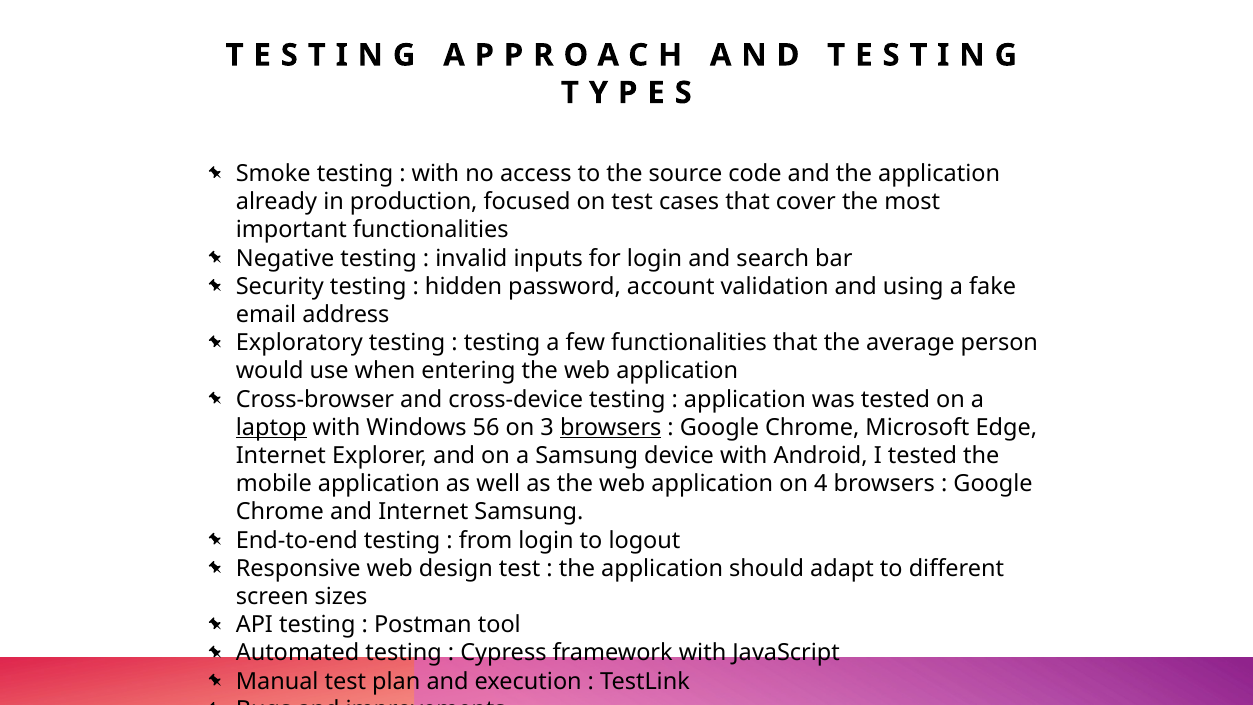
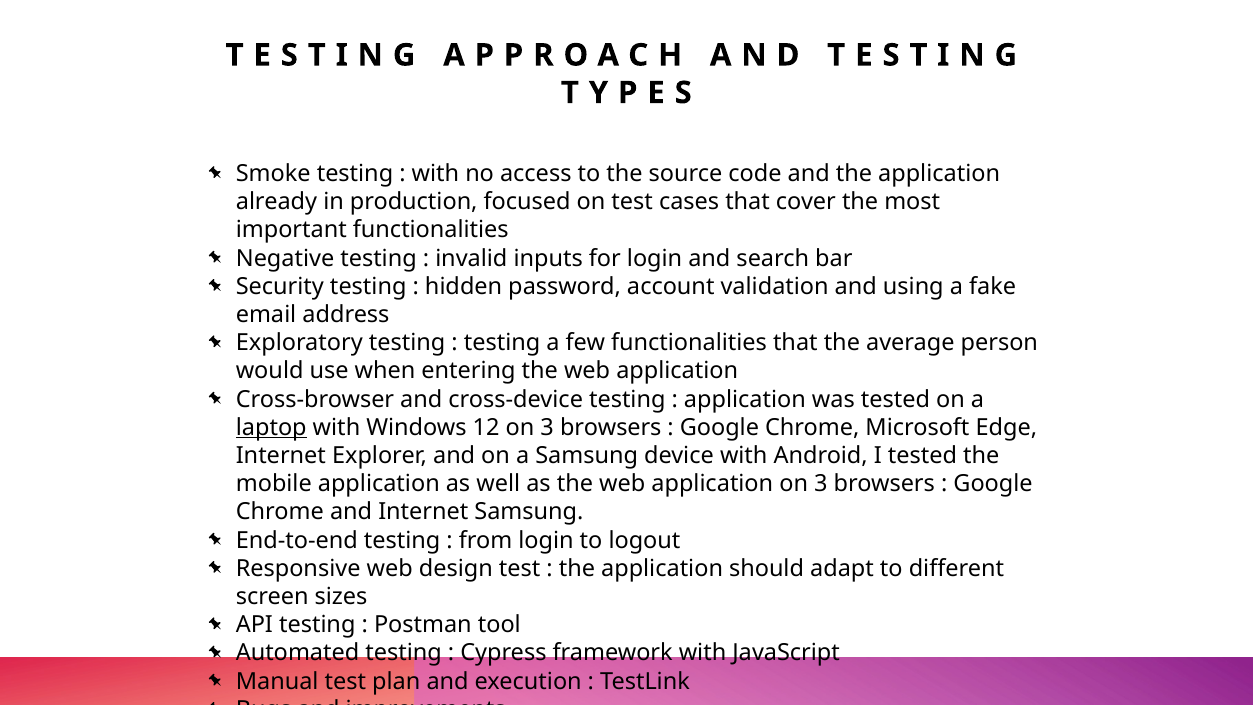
56: 56 -> 12
browsers at (611, 427) underline: present -> none
application on 4: 4 -> 3
